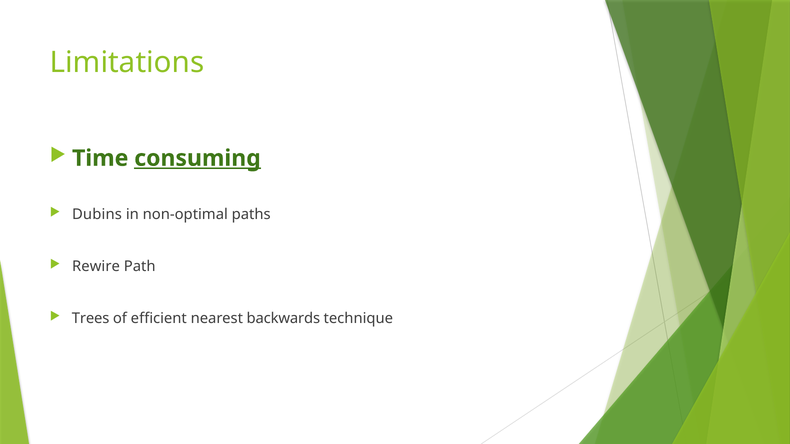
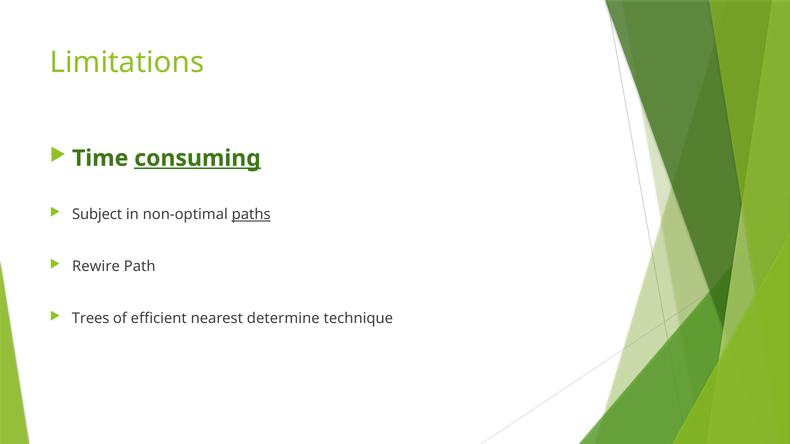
Dubins: Dubins -> Subject
paths underline: none -> present
backwards: backwards -> determine
